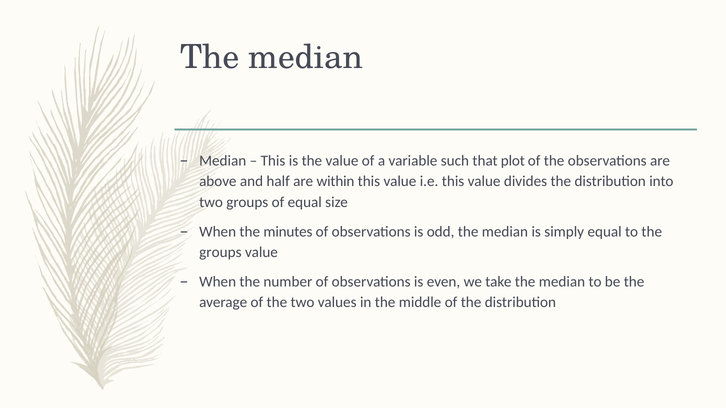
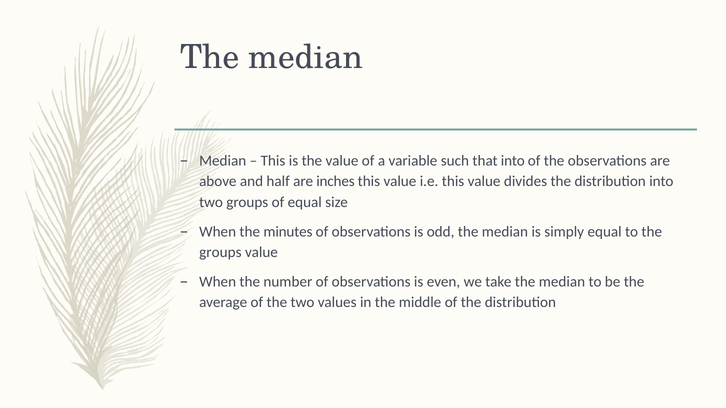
that plot: plot -> into
within: within -> inches
